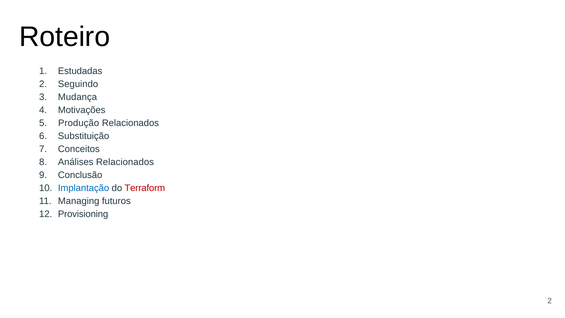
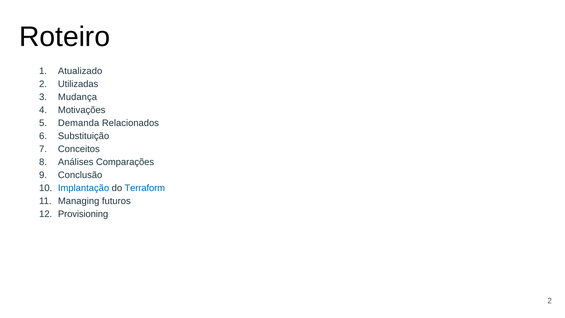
Estudadas: Estudadas -> Atualizado
Seguindo: Seguindo -> Utilizadas
Produção: Produção -> Demanda
Análises Relacionados: Relacionados -> Comparações
Terraform colour: red -> blue
